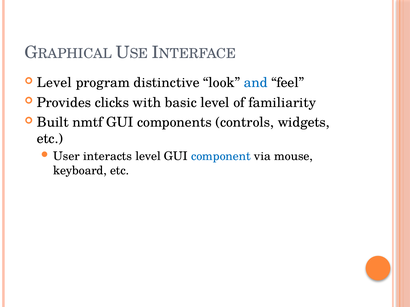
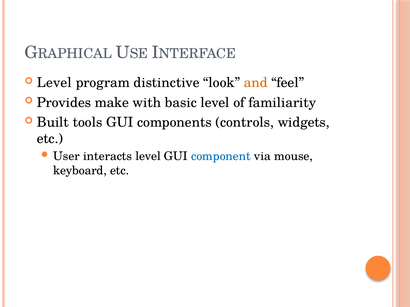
and colour: blue -> orange
clicks: clicks -> make
nmtf: nmtf -> tools
